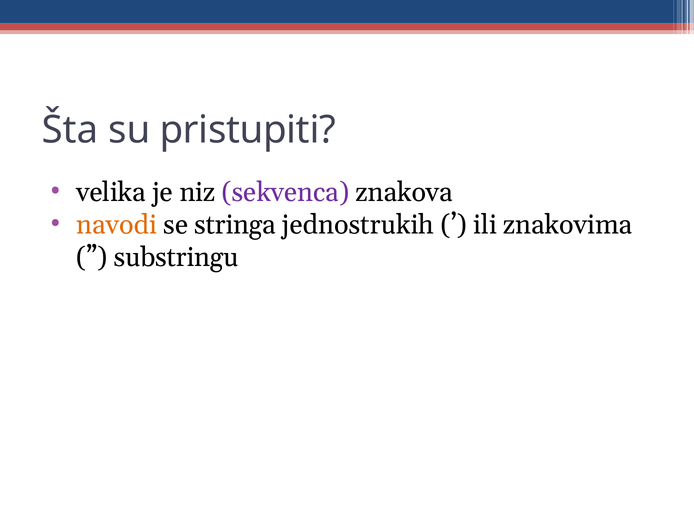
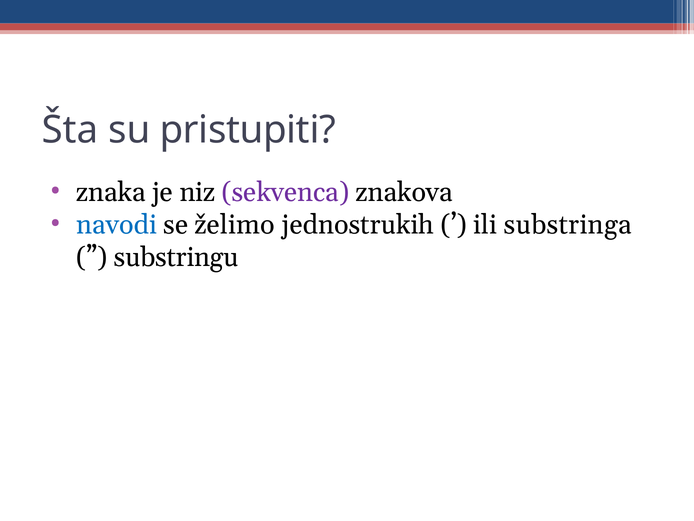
velika: velika -> znaka
navodi colour: orange -> blue
stringa: stringa -> želimo
znakovima: znakovima -> substringa
